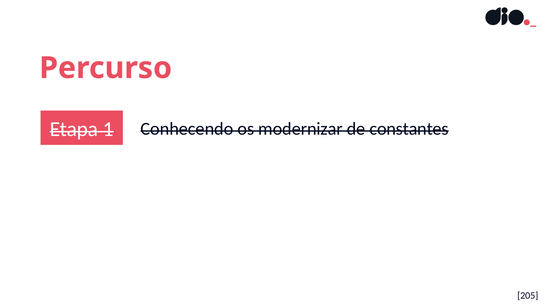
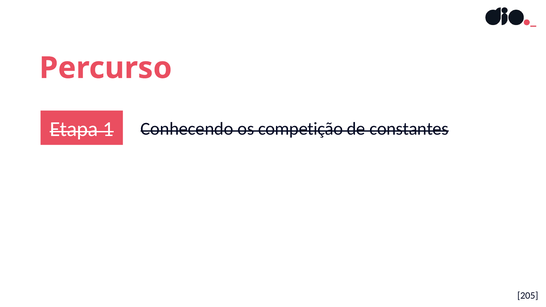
modernizar: modernizar -> competição
